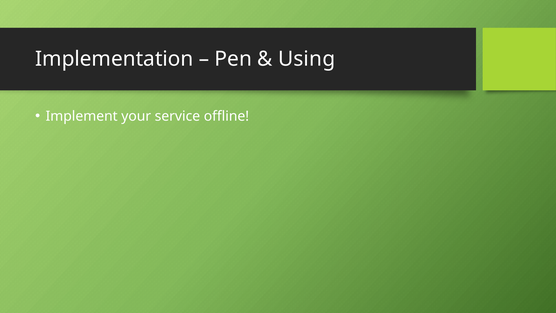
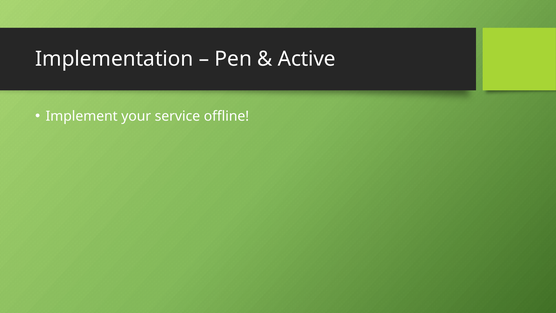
Using: Using -> Active
